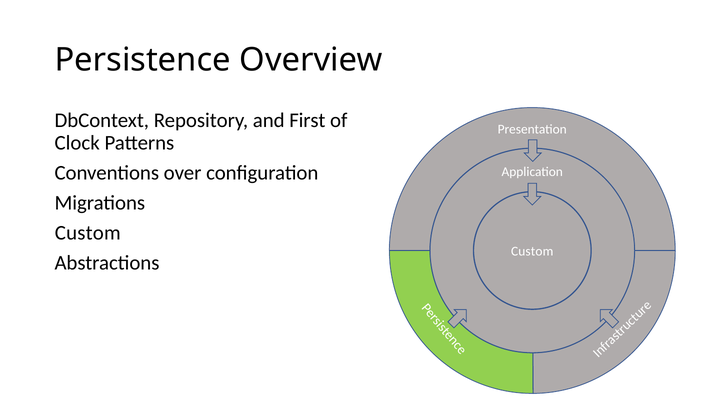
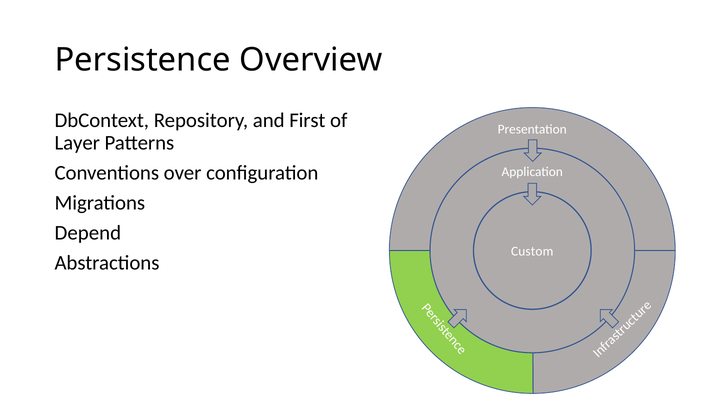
Clock: Clock -> Layer
Custom at (88, 233): Custom -> Depend
